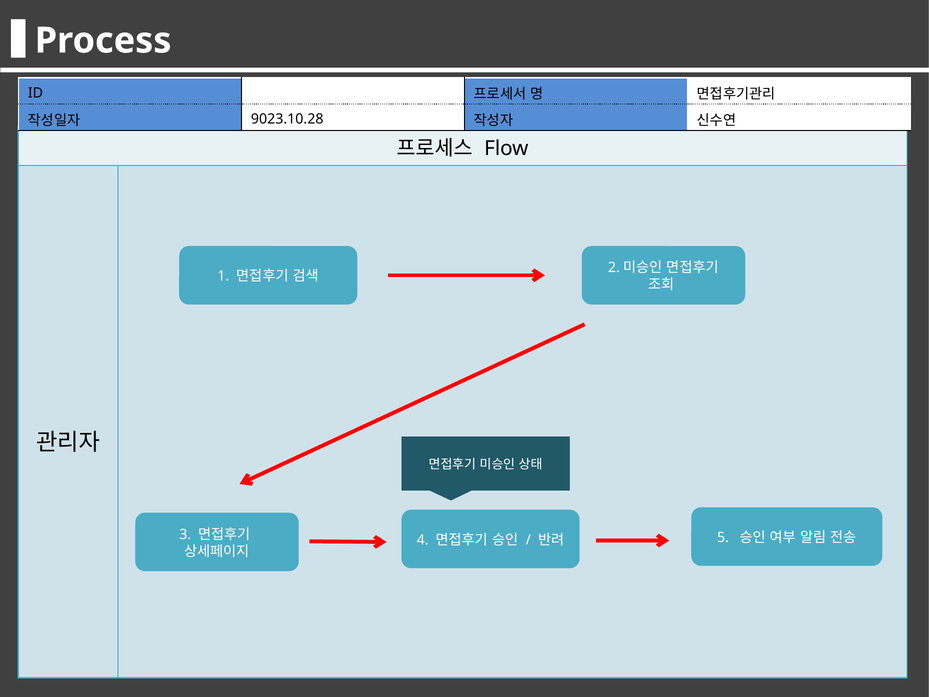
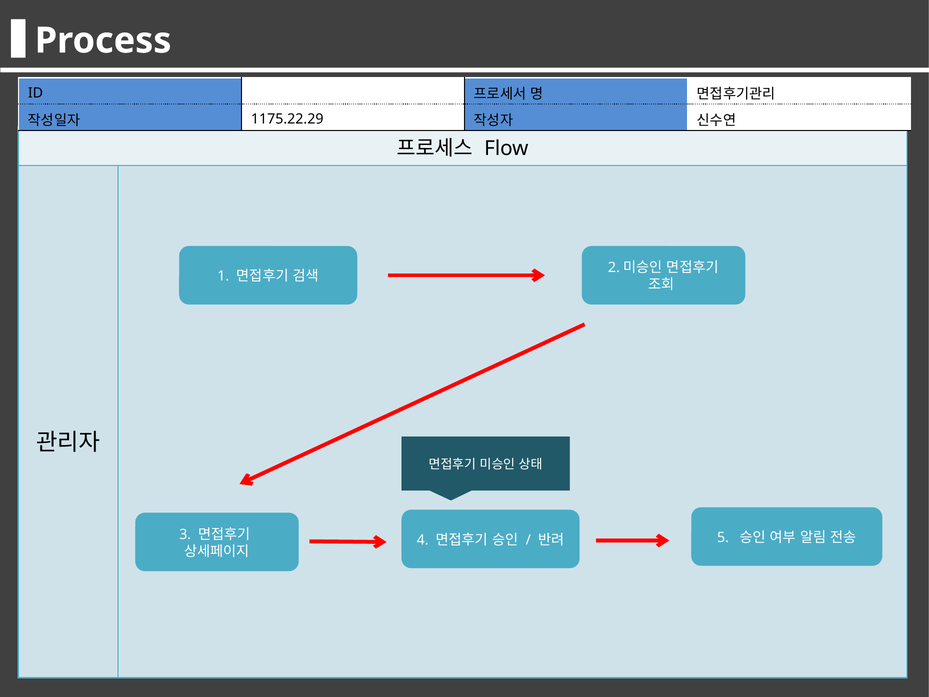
9023.10.28: 9023.10.28 -> 1175.22.29
